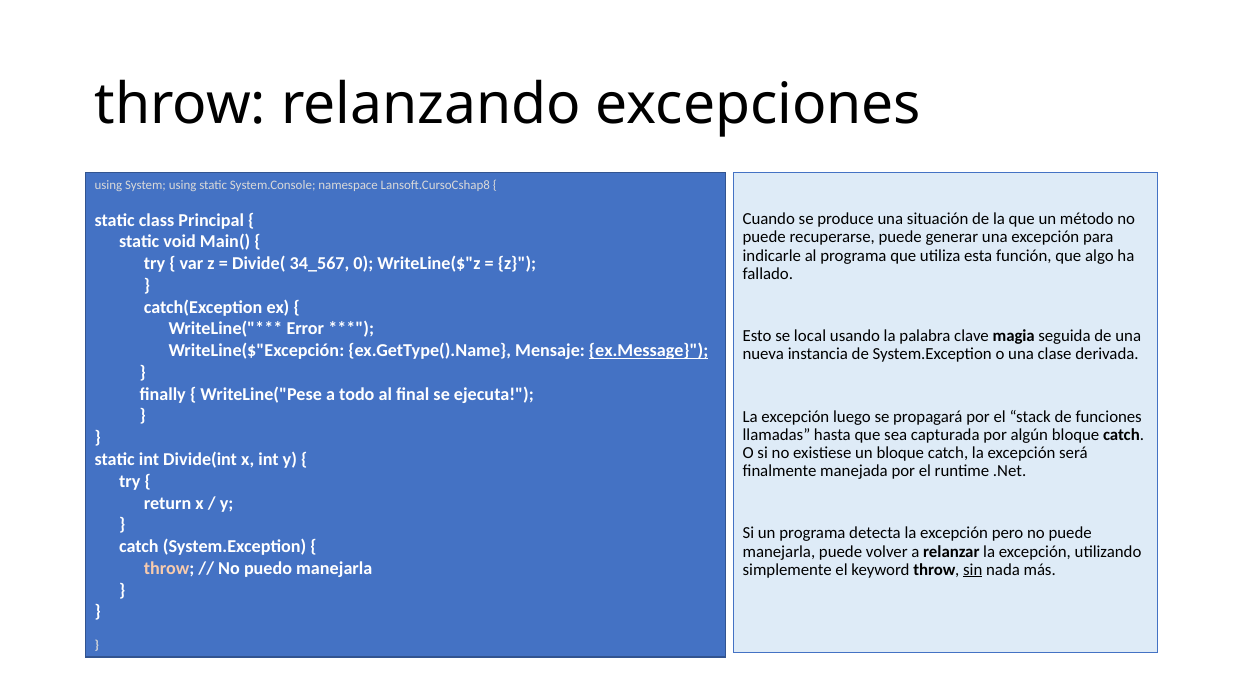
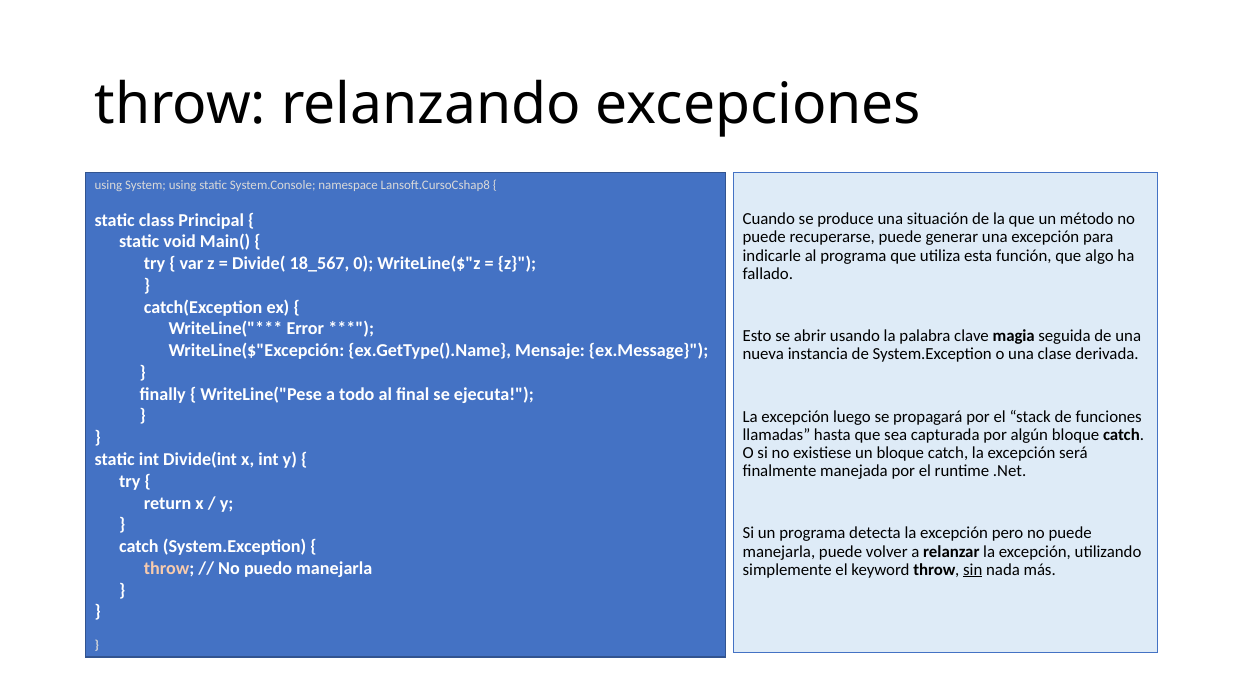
34_567: 34_567 -> 18_567
local: local -> abrir
ex.Message underline: present -> none
